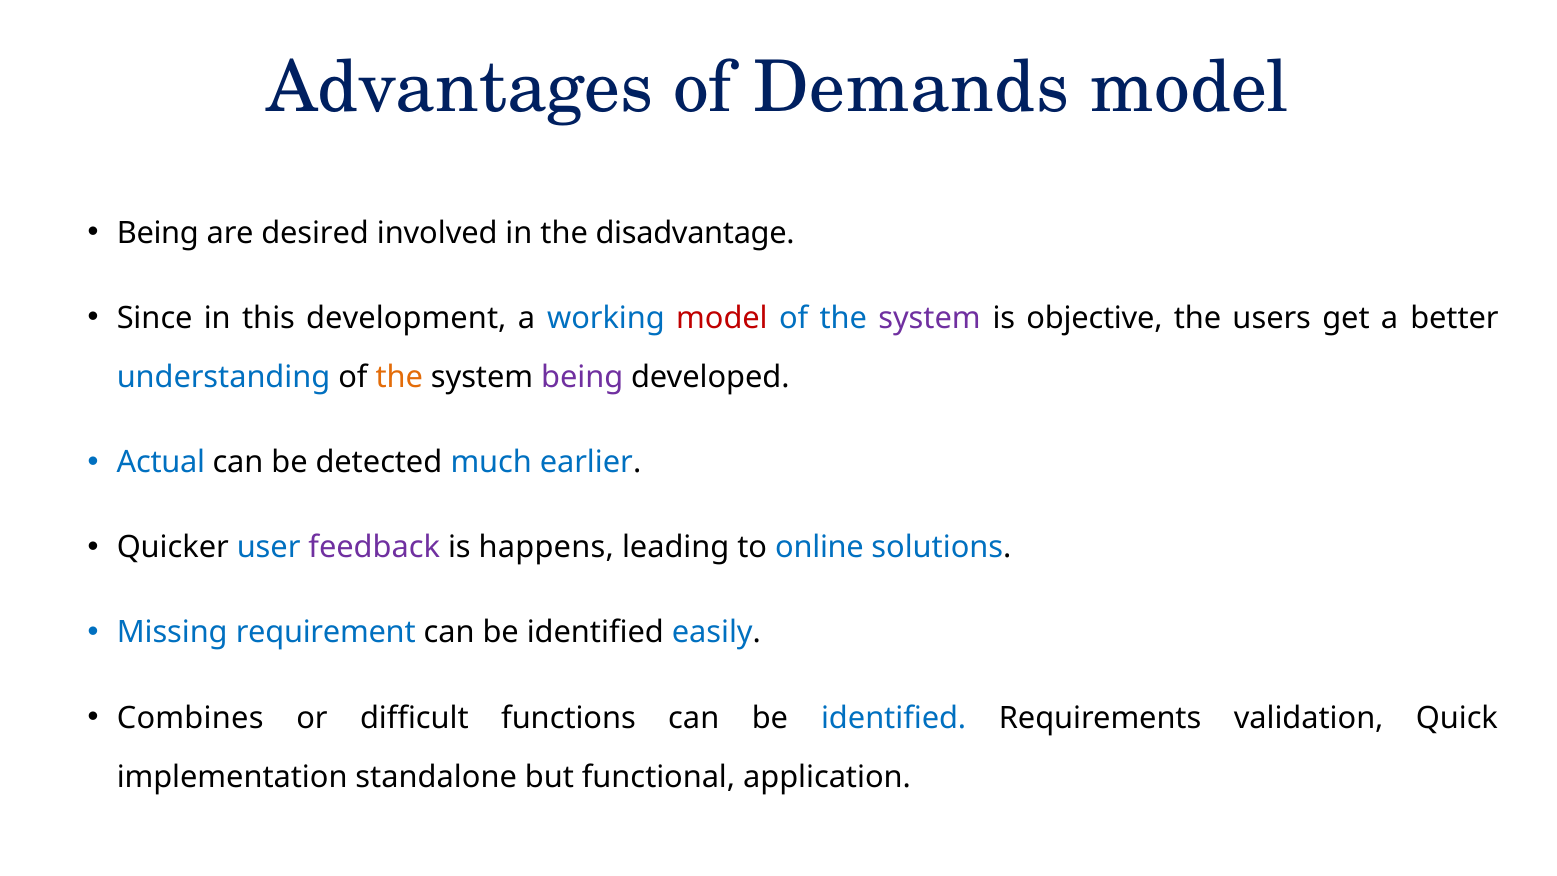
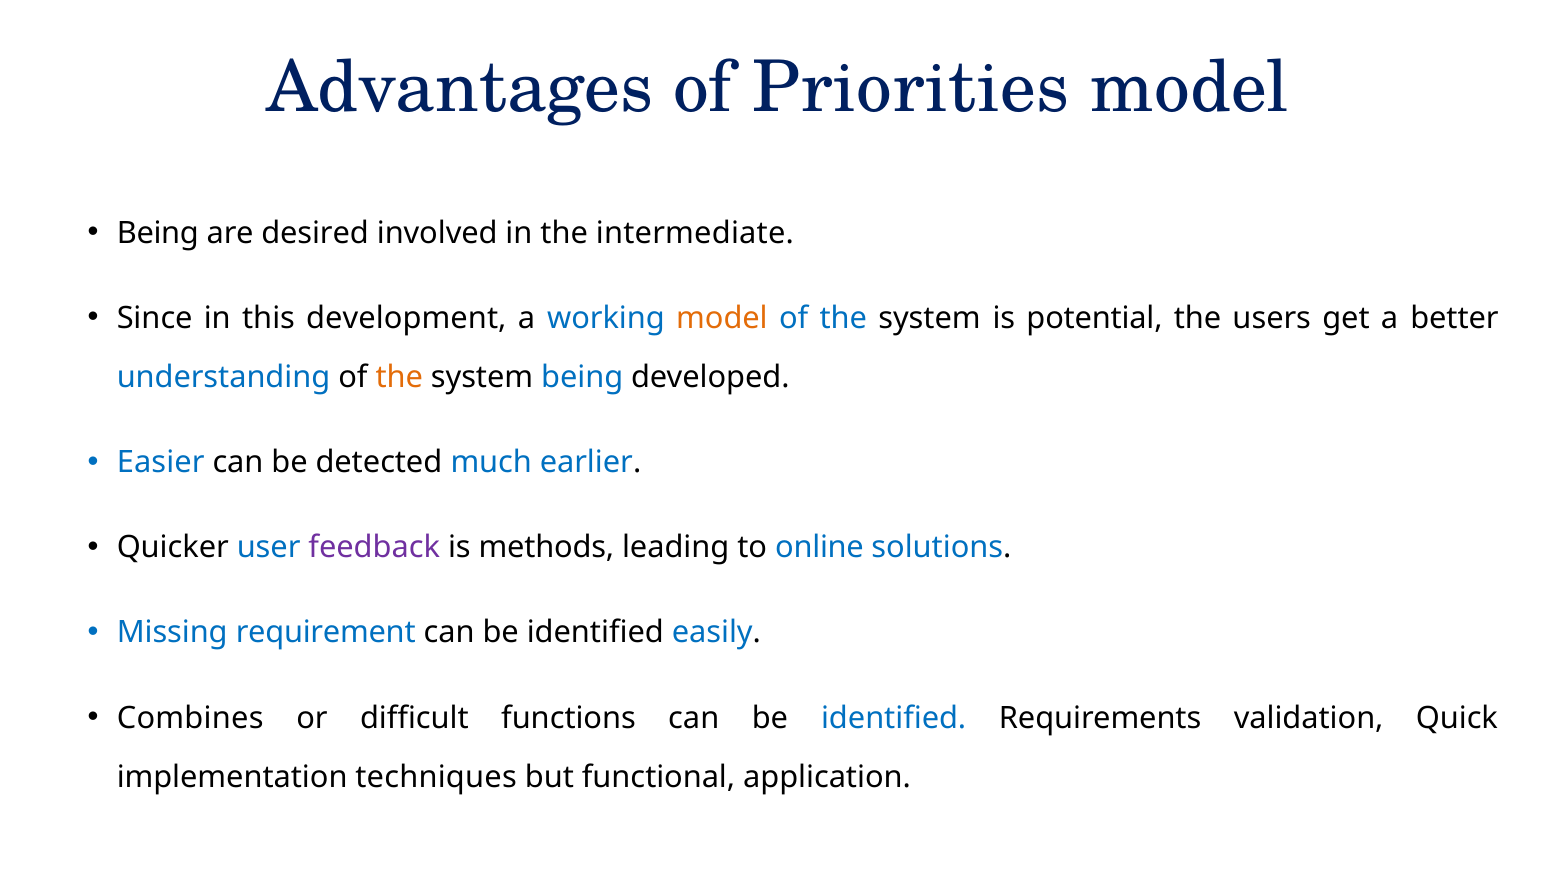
Demands: Demands -> Priorities
disadvantage: disadvantage -> intermediate
model at (722, 318) colour: red -> orange
system at (930, 318) colour: purple -> black
objective: objective -> potential
being at (582, 377) colour: purple -> blue
Actual: Actual -> Easier
happens: happens -> methods
standalone: standalone -> techniques
